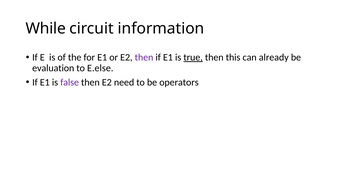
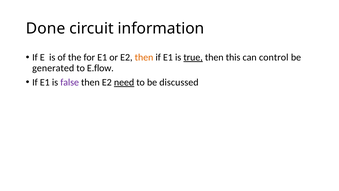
While: While -> Done
then at (144, 57) colour: purple -> orange
already: already -> control
evaluation: evaluation -> generated
E.else: E.else -> E.flow
need underline: none -> present
operators: operators -> discussed
